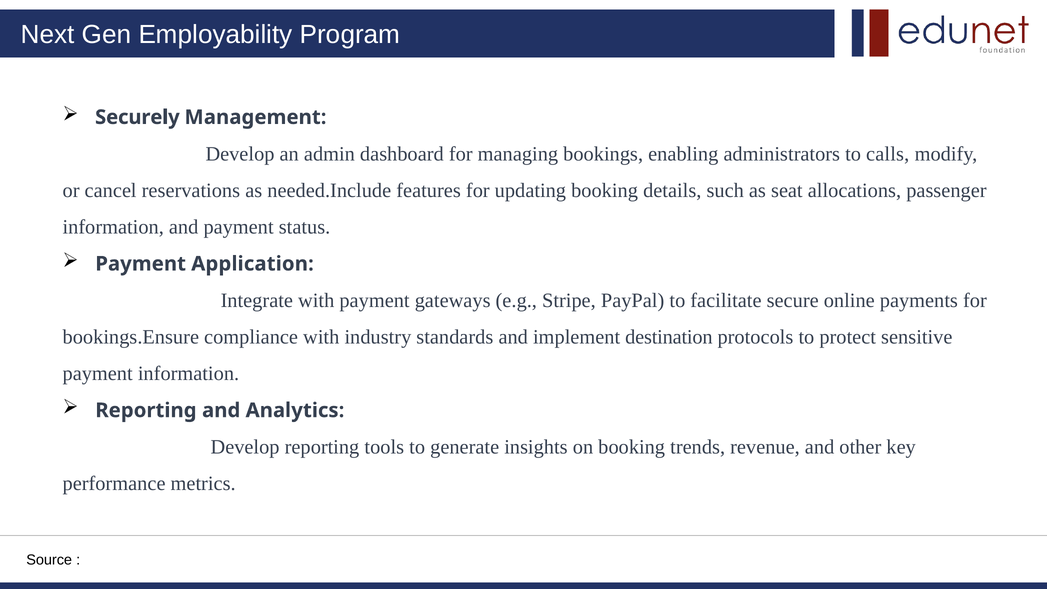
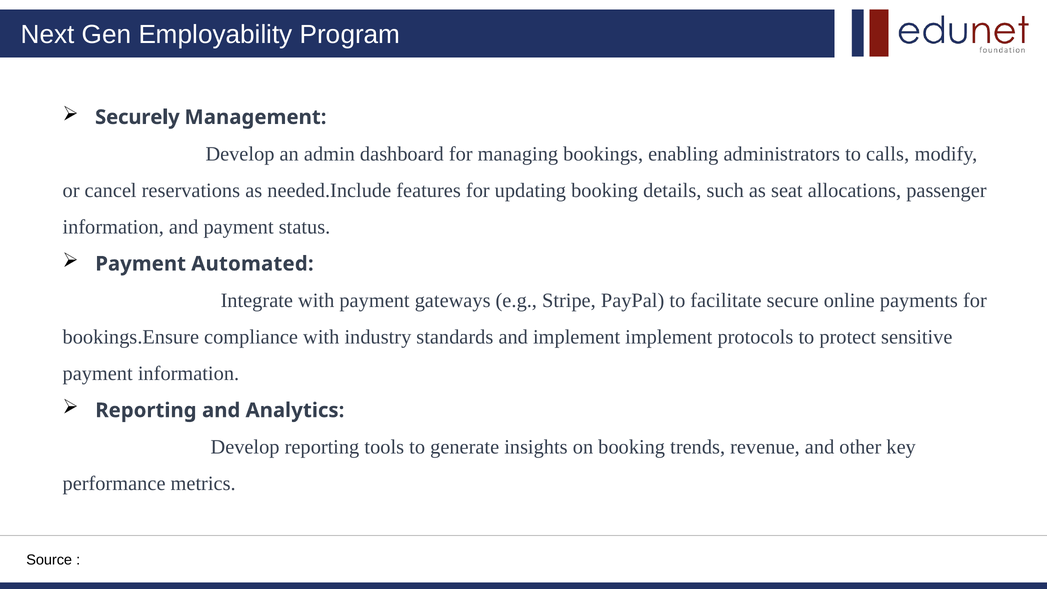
Application: Application -> Automated
implement destination: destination -> implement
